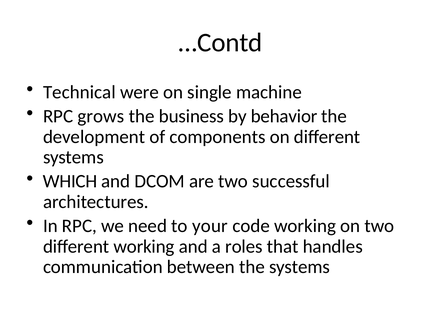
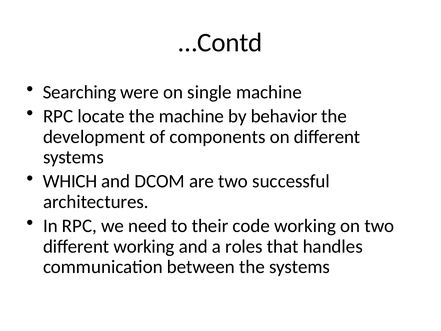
Technical: Technical -> Searching
grows: grows -> locate
the business: business -> machine
your: your -> their
